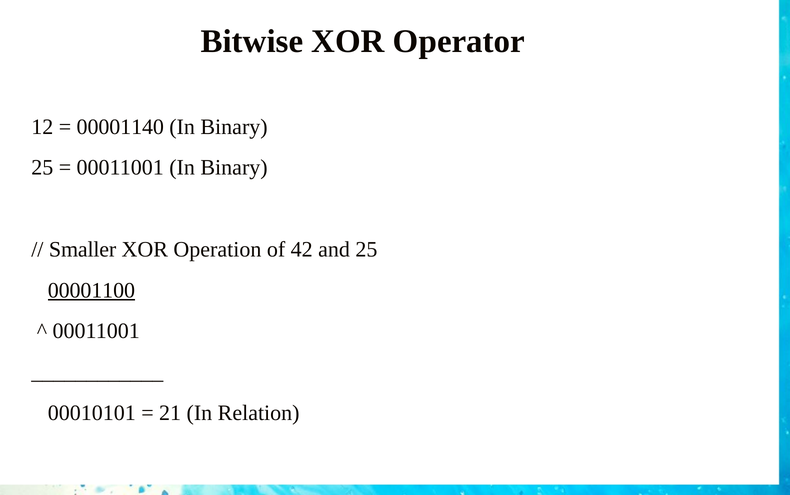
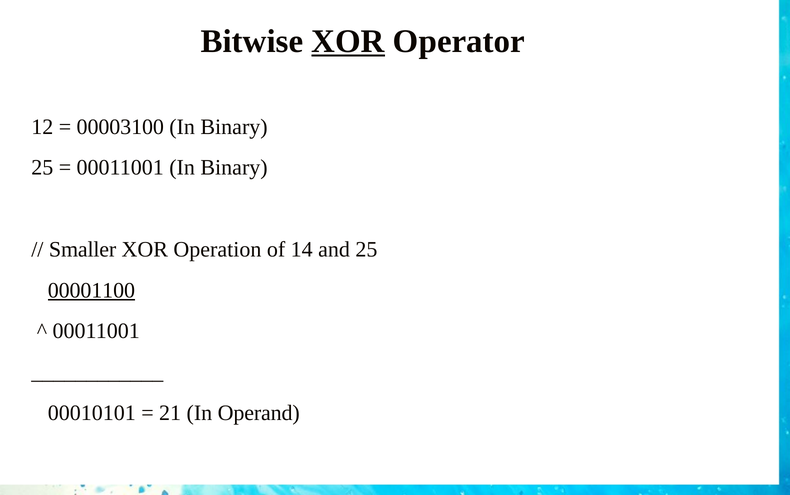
XOR at (348, 41) underline: none -> present
00001140: 00001140 -> 00003100
42: 42 -> 14
Relation: Relation -> Operand
